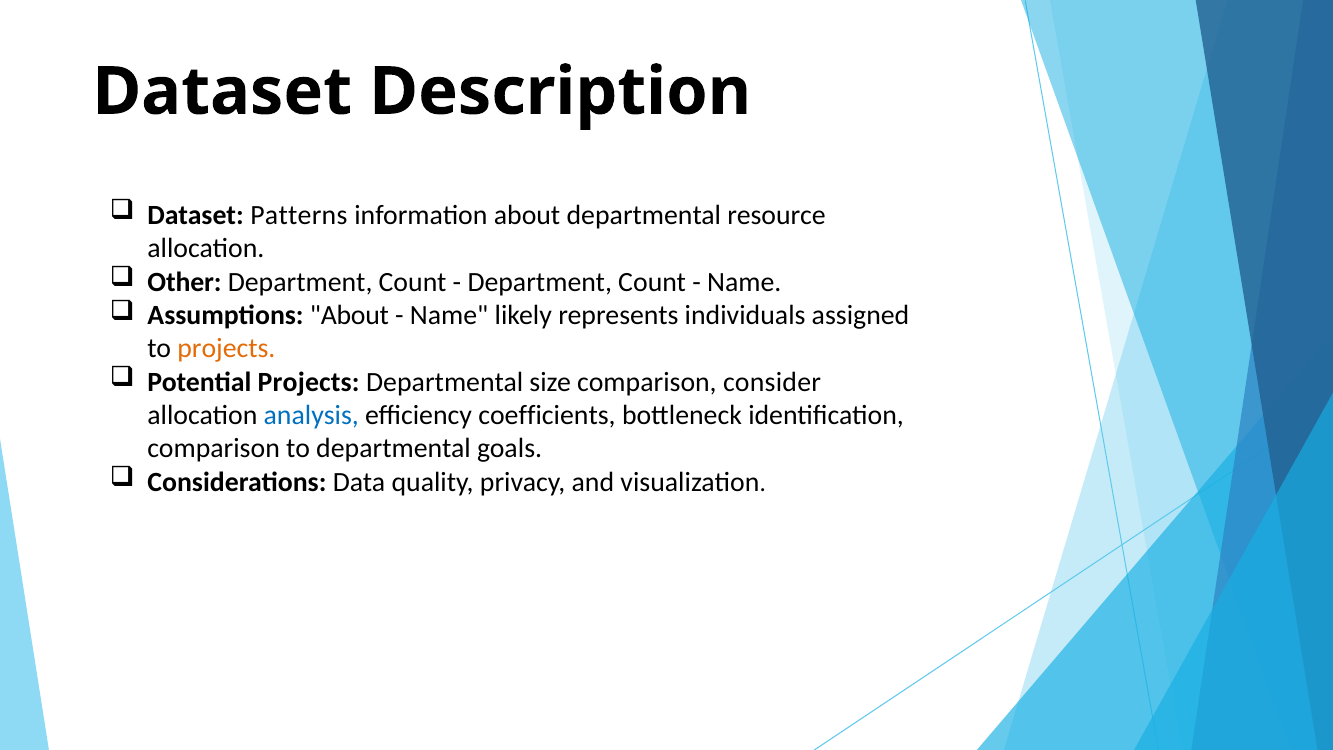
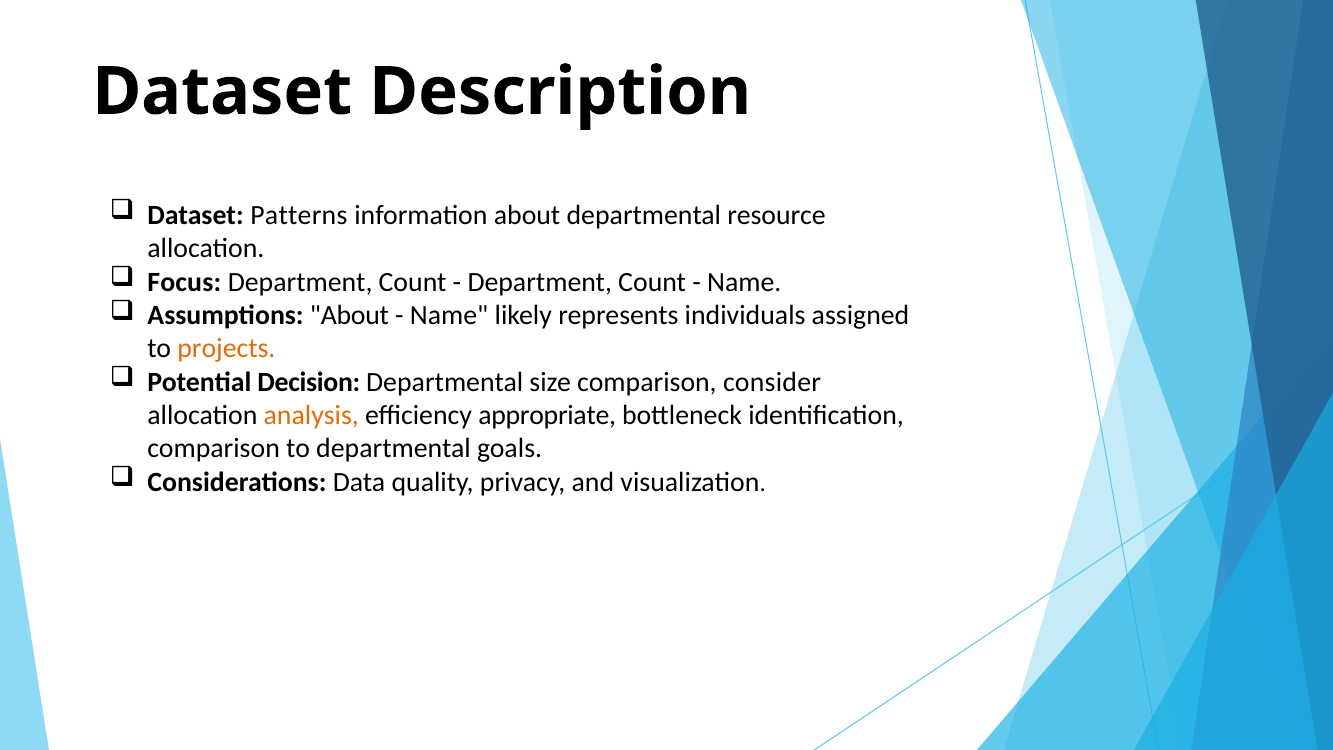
Other: Other -> Focus
Potential Projects: Projects -> Decision
analysis colour: blue -> orange
coefficients: coefficients -> appropriate
